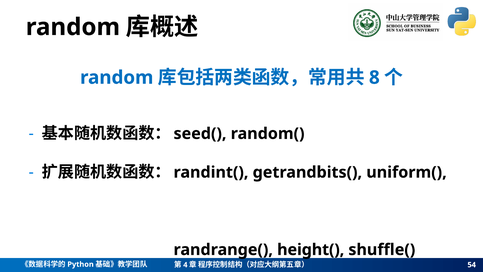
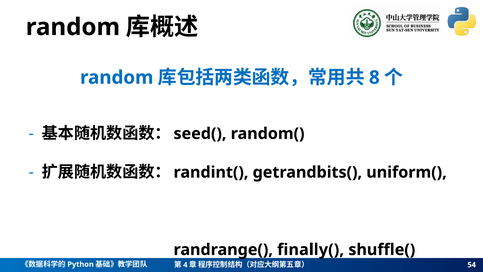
height(: height( -> finally(
